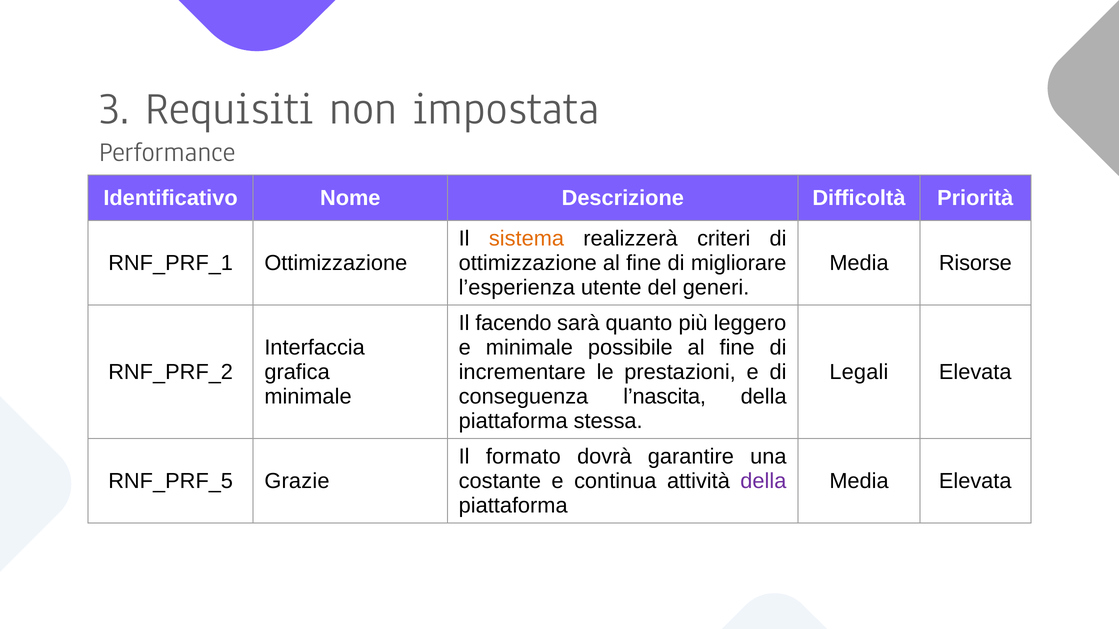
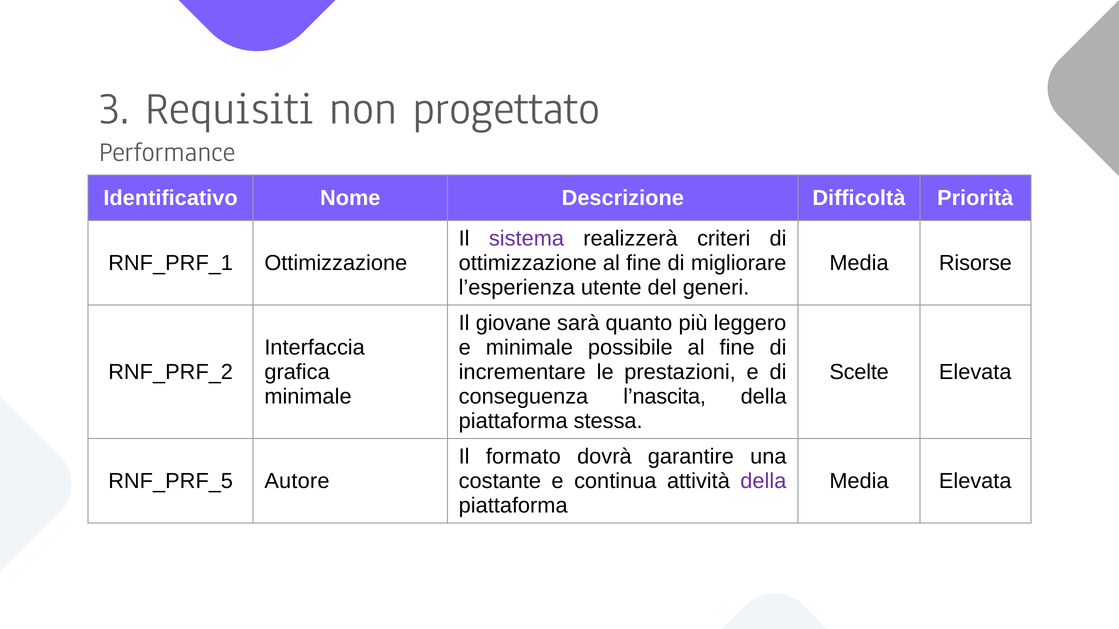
impostata: impostata -> progettato
sistema colour: orange -> purple
facendo: facendo -> giovane
Legali: Legali -> Scelte
Grazie: Grazie -> Autore
